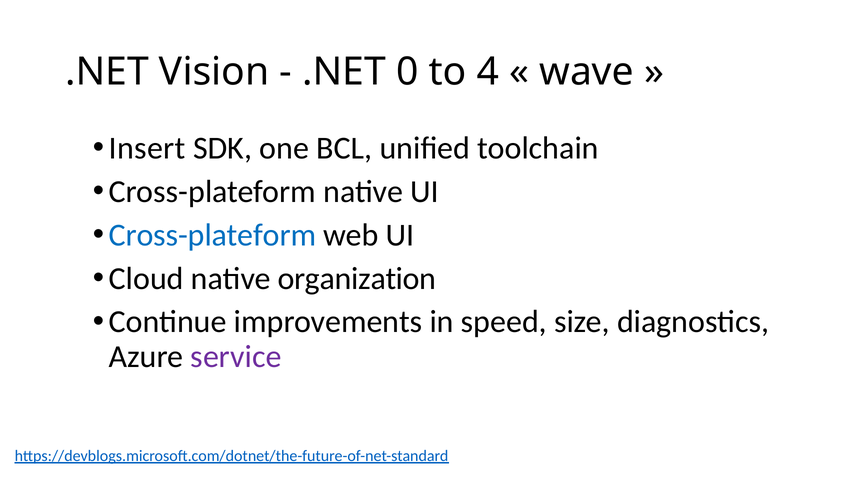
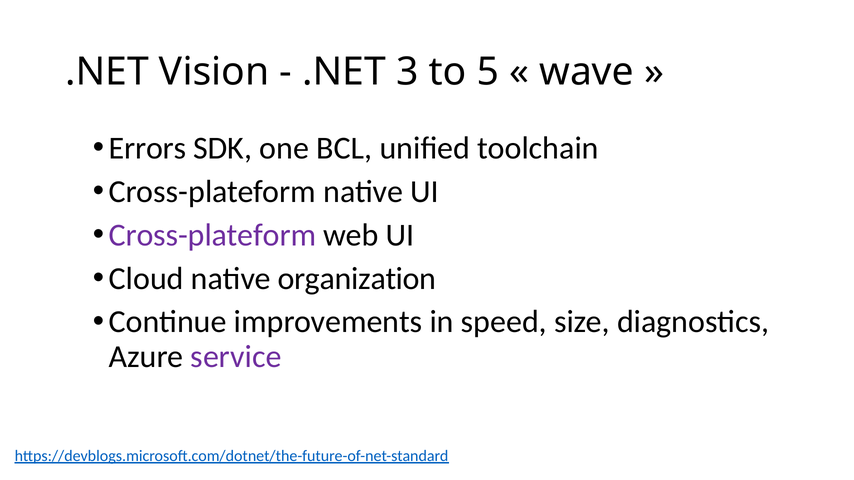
0: 0 -> 3
4: 4 -> 5
Insert: Insert -> Errors
Cross-plateform at (212, 235) colour: blue -> purple
